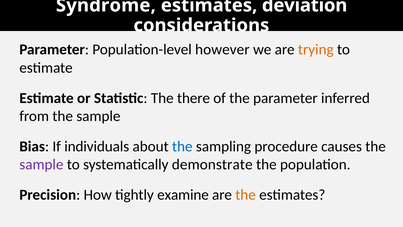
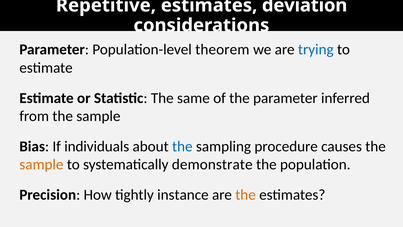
Syndrome: Syndrome -> Repetitive
however: however -> theorem
trying colour: orange -> blue
there: there -> same
sample at (41, 164) colour: purple -> orange
examine: examine -> instance
